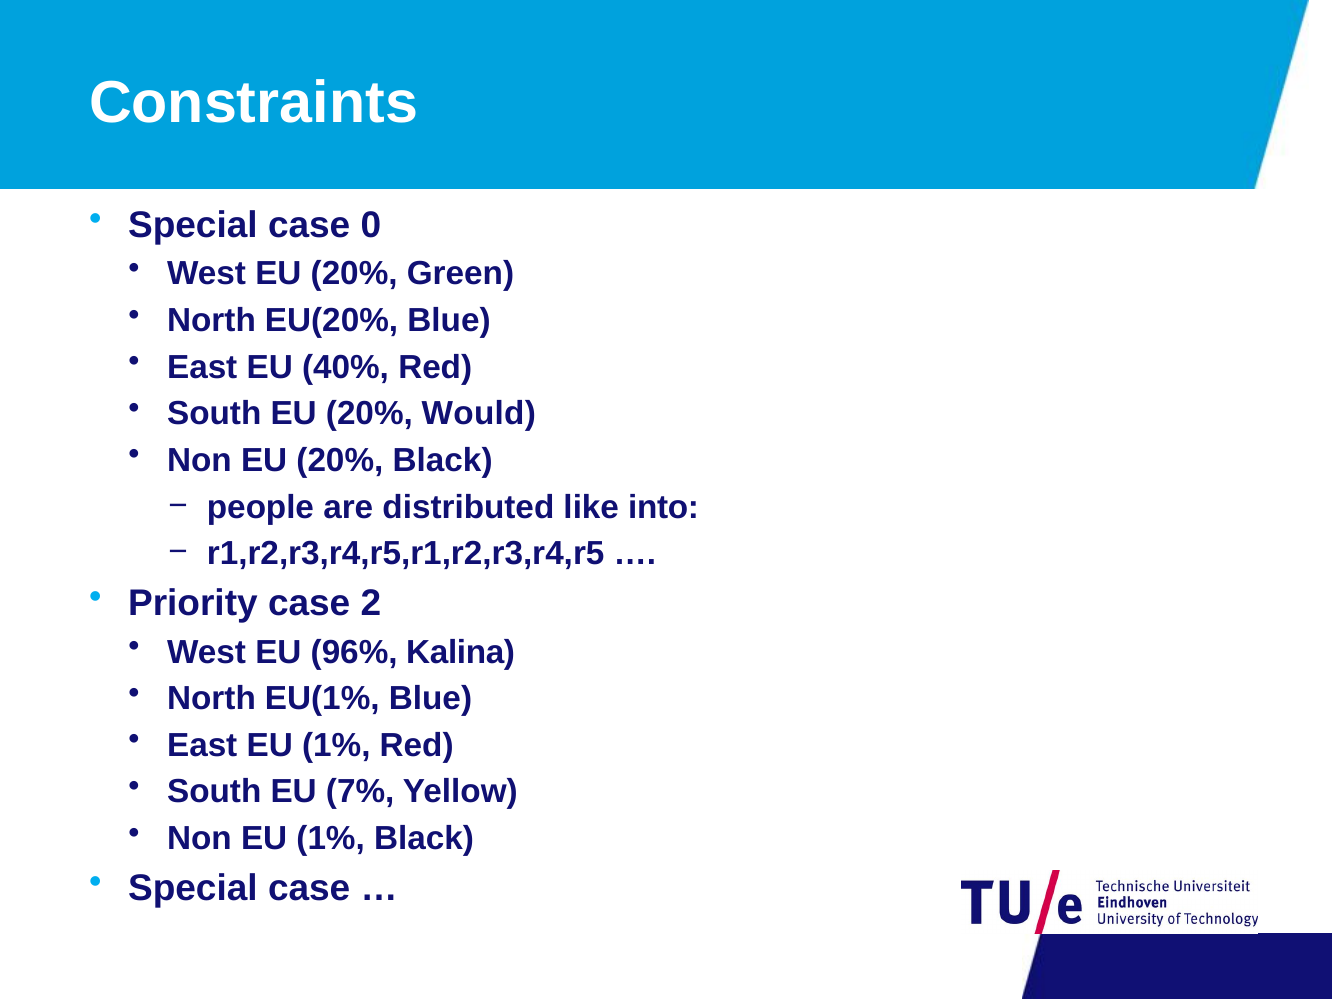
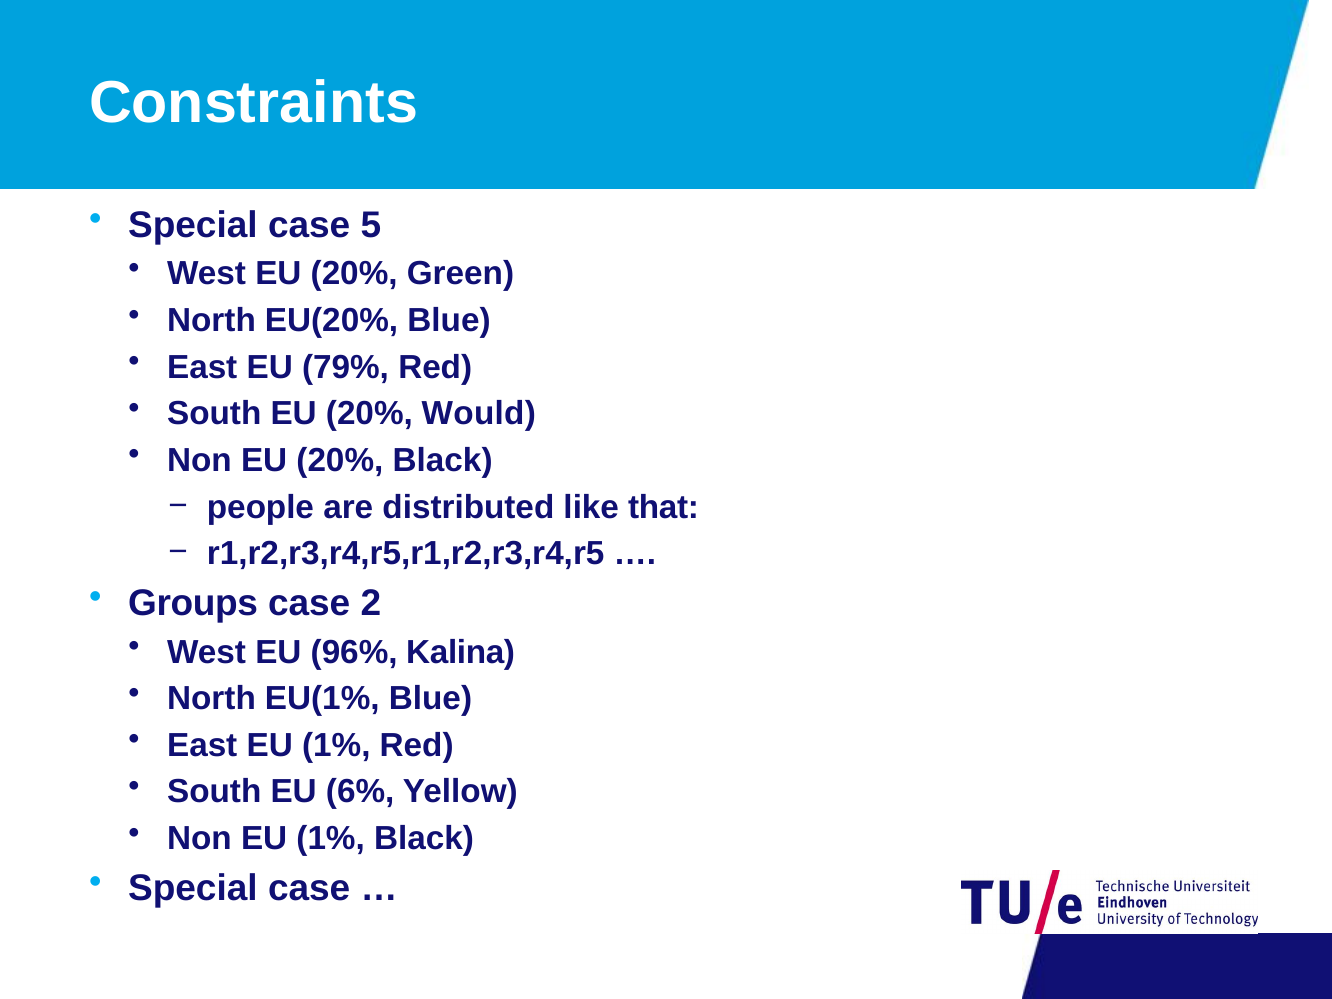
0: 0 -> 5
40%: 40% -> 79%
into: into -> that
Priority: Priority -> Groups
7%: 7% -> 6%
